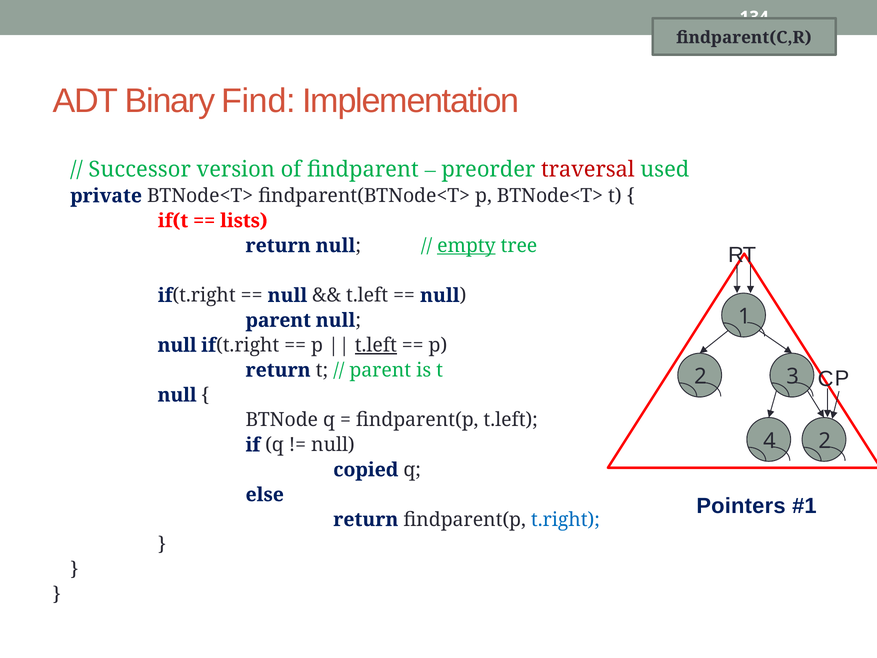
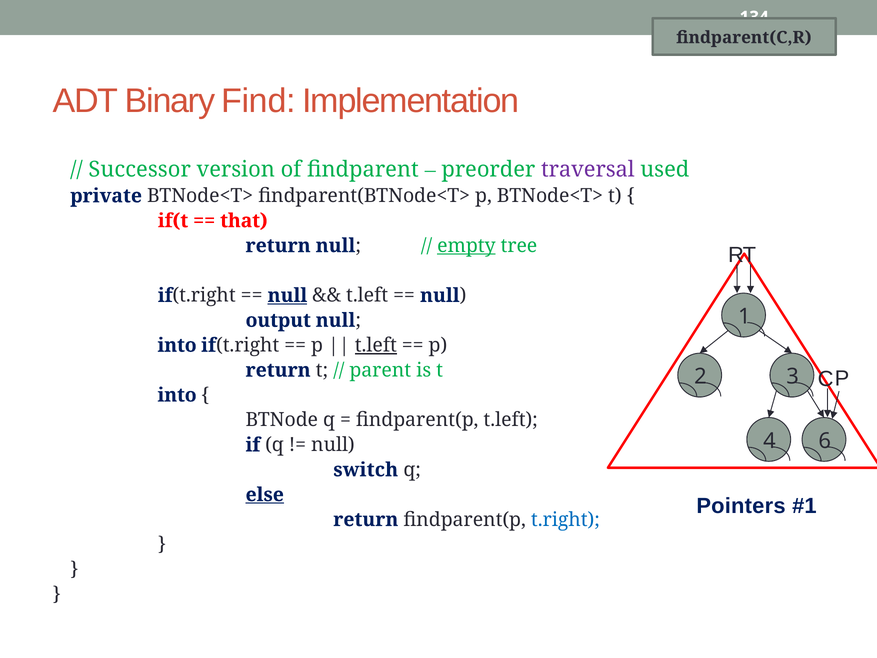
traversal colour: red -> purple
lists: lists -> that
null at (287, 295) underline: none -> present
parent at (278, 320): parent -> output
null at (177, 345): null -> into
null at (177, 395): null -> into
4 2: 2 -> 6
copied: copied -> switch
else underline: none -> present
